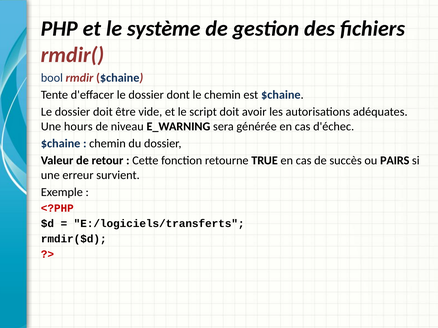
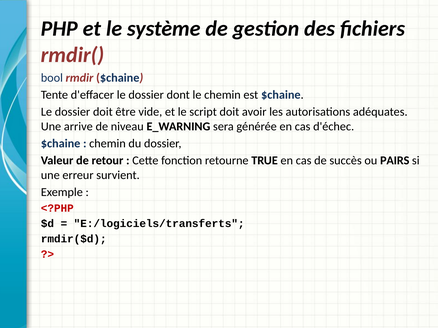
hours: hours -> arrive
